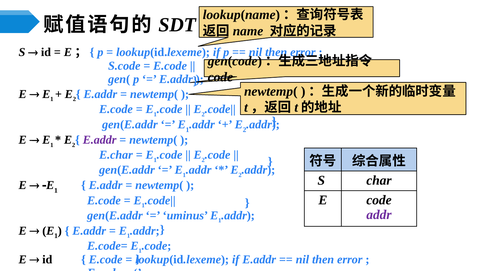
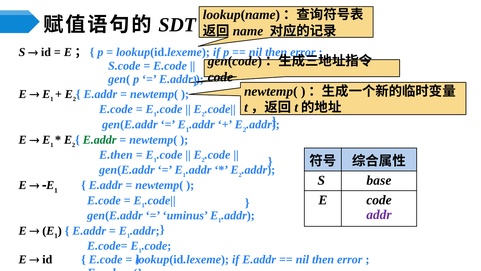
E.addr at (100, 140) colour: purple -> green
E.char: E.char -> E.then
char: char -> base
